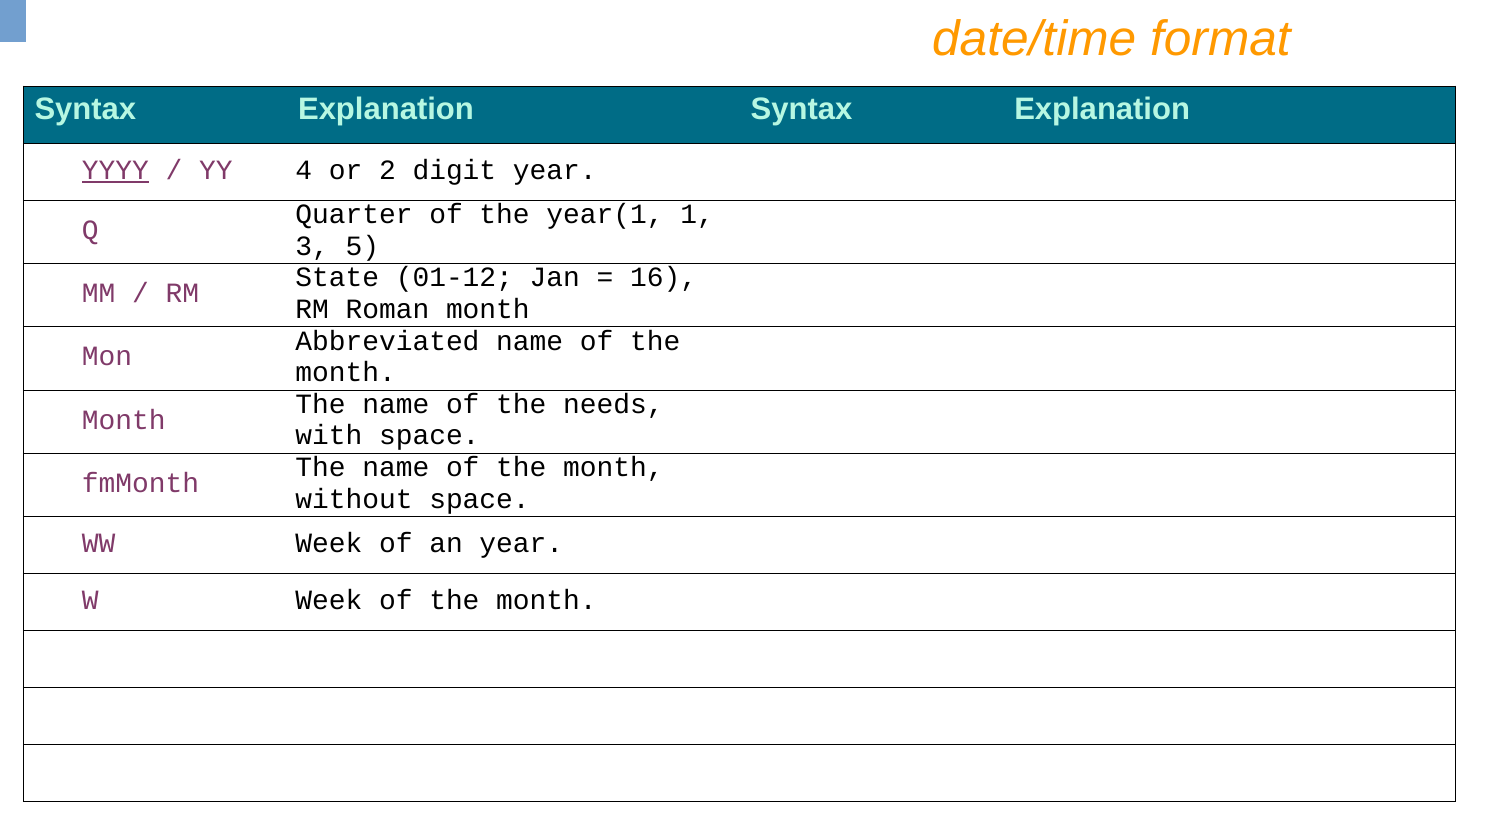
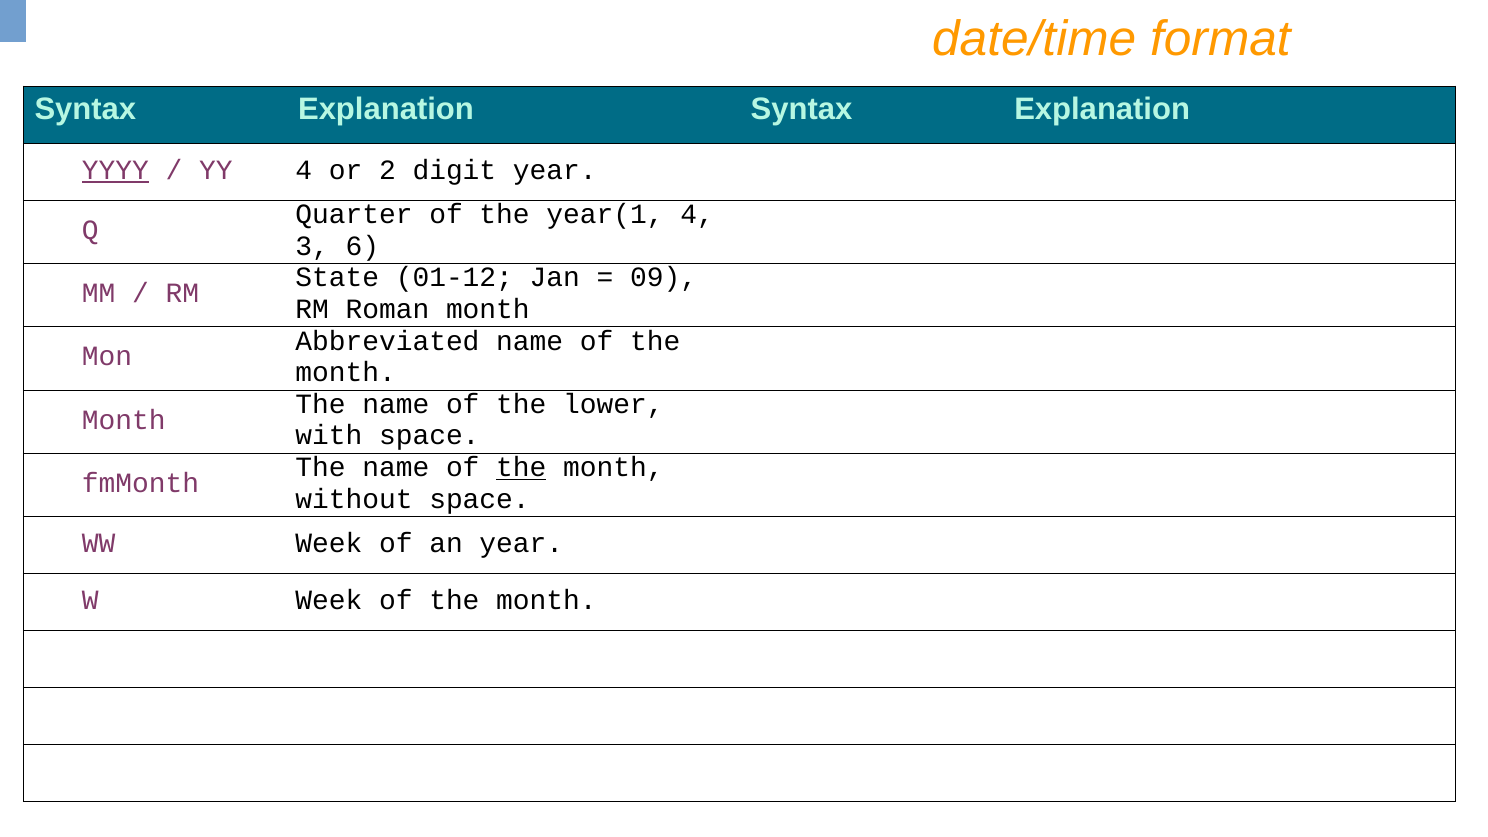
year(1 1: 1 -> 4
5: 5 -> 6
16: 16 -> 09
needs: needs -> lower
the at (521, 467) underline: none -> present
